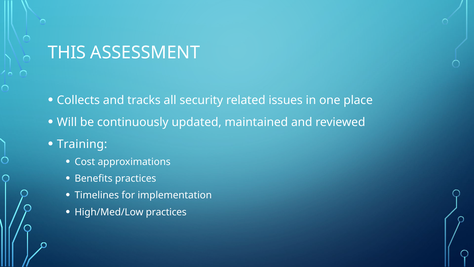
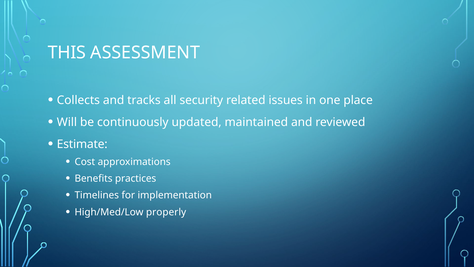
Training: Training -> Estimate
High/Med/Low practices: practices -> properly
